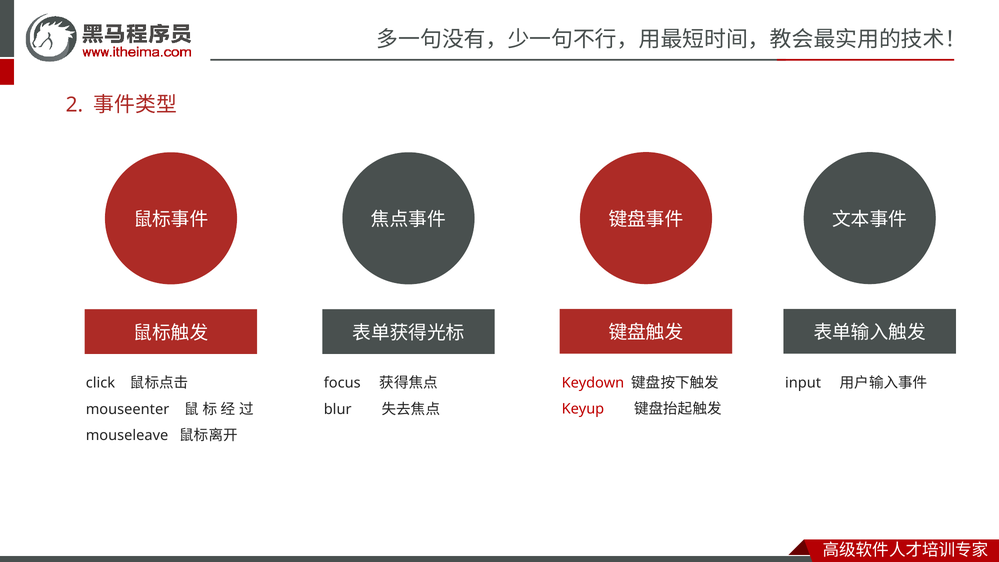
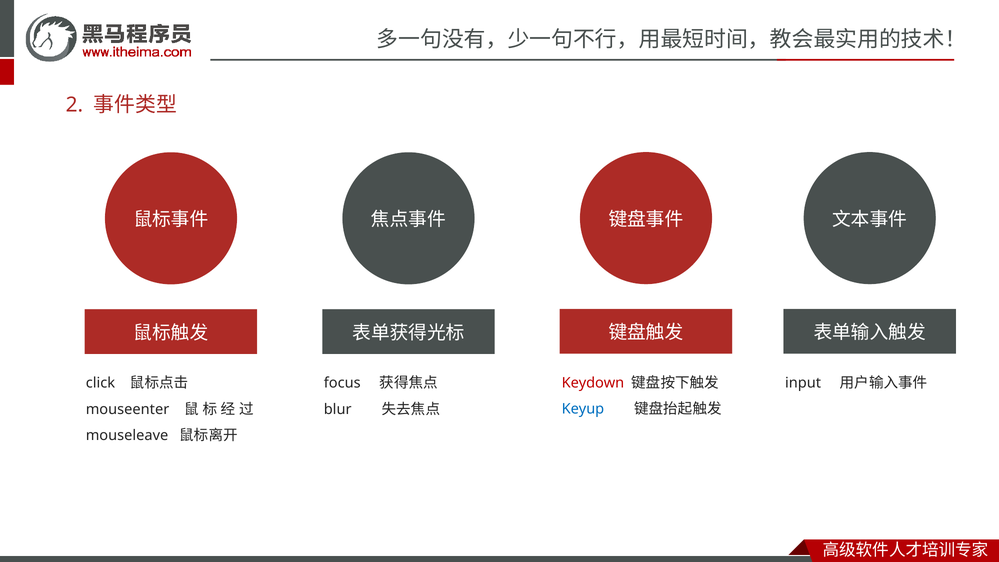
Keyup colour: red -> blue
